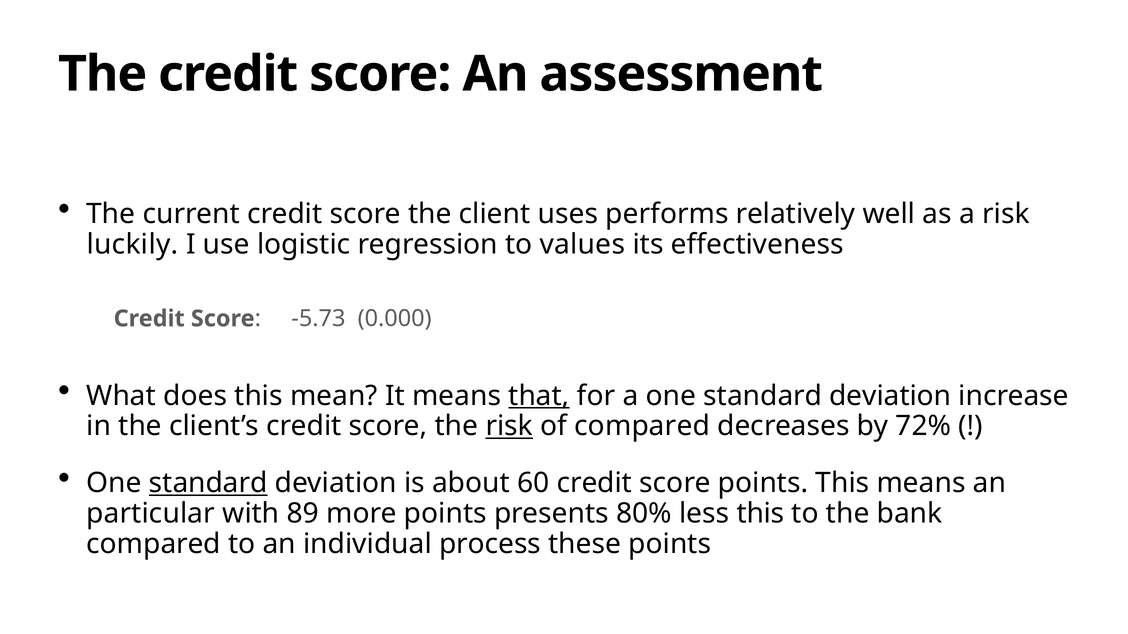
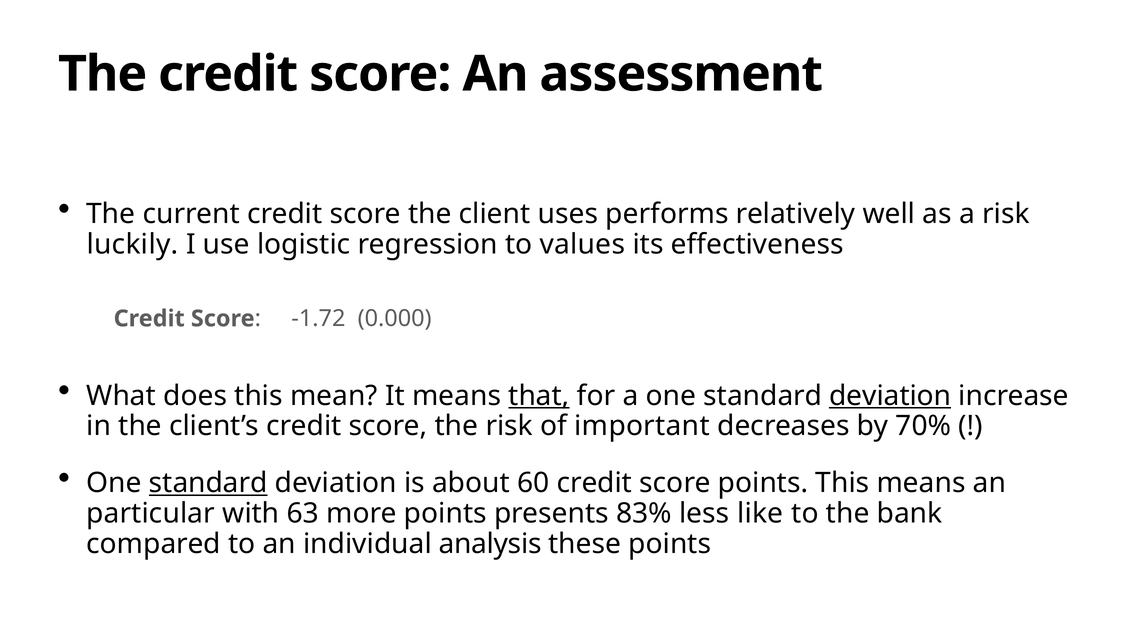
-5.73: -5.73 -> -1.72
deviation at (890, 396) underline: none -> present
risk at (509, 427) underline: present -> none
of compared: compared -> important
72%: 72% -> 70%
89: 89 -> 63
80%: 80% -> 83%
less this: this -> like
process: process -> analysis
